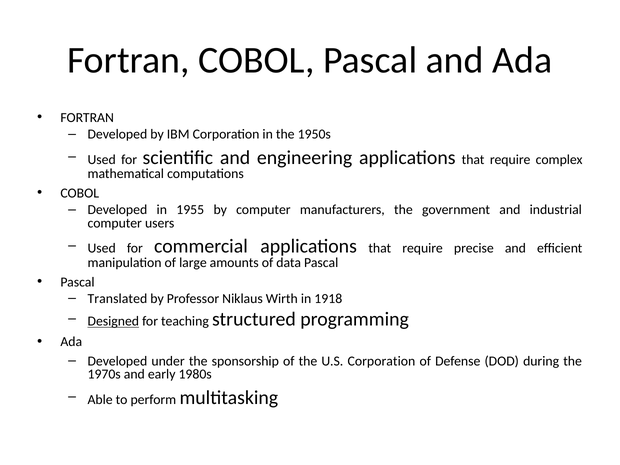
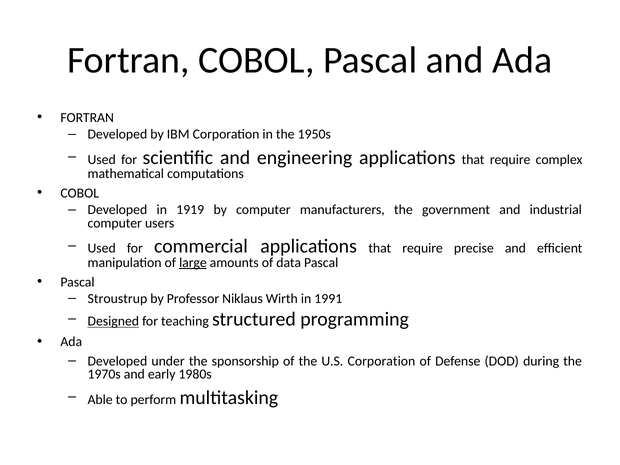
1955: 1955 -> 1919
large underline: none -> present
Translated: Translated -> Stroustrup
1918: 1918 -> 1991
